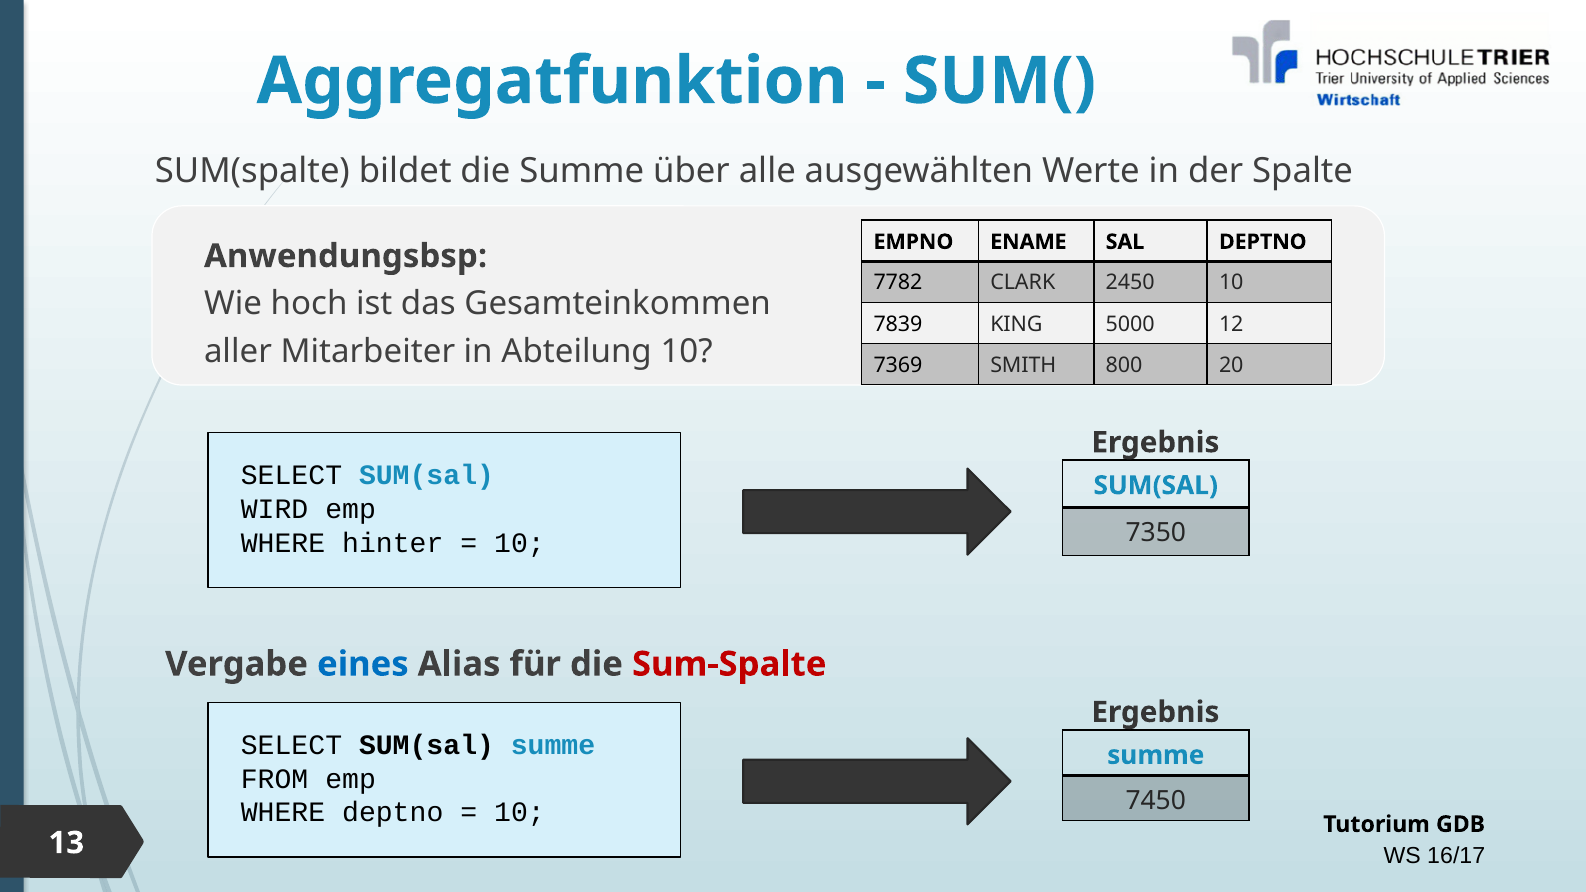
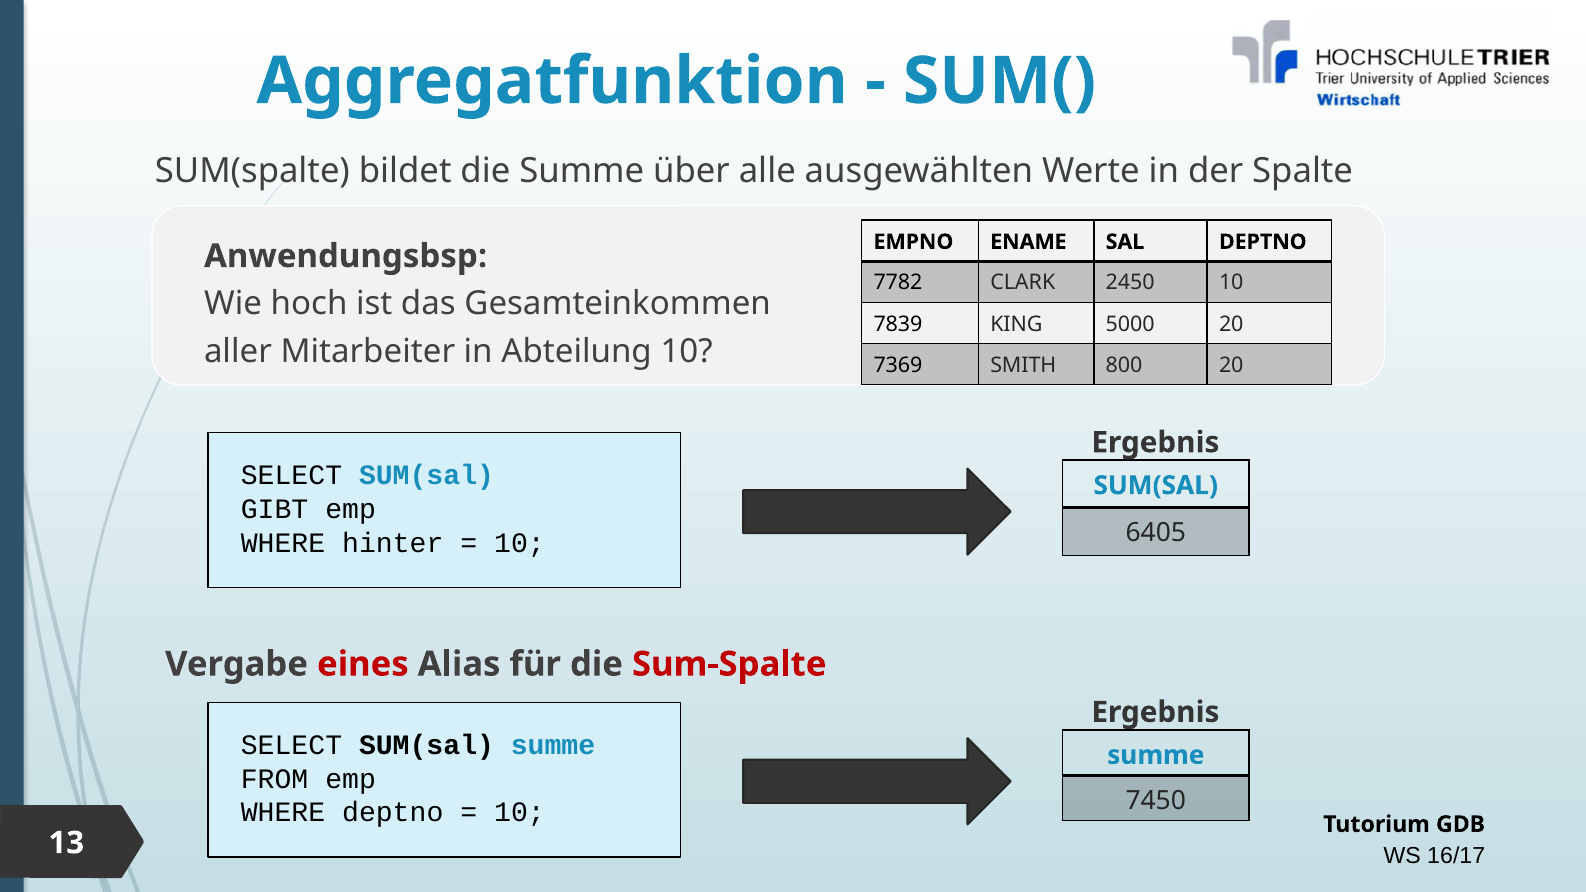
5000 12: 12 -> 20
WIRD: WIRD -> GIBT
7350: 7350 -> 6405
eines colour: blue -> red
